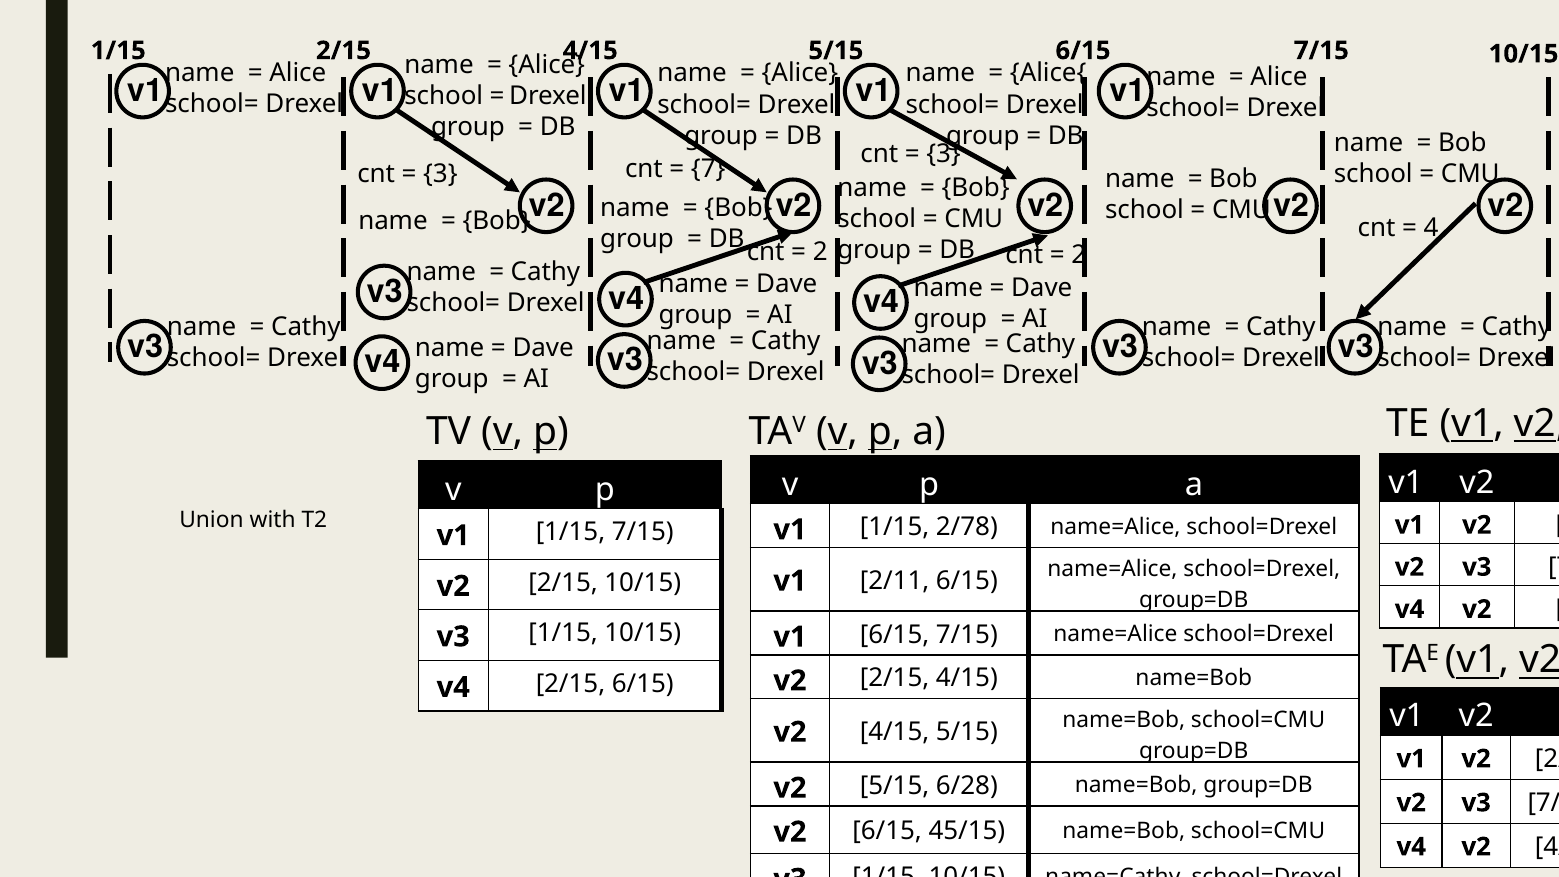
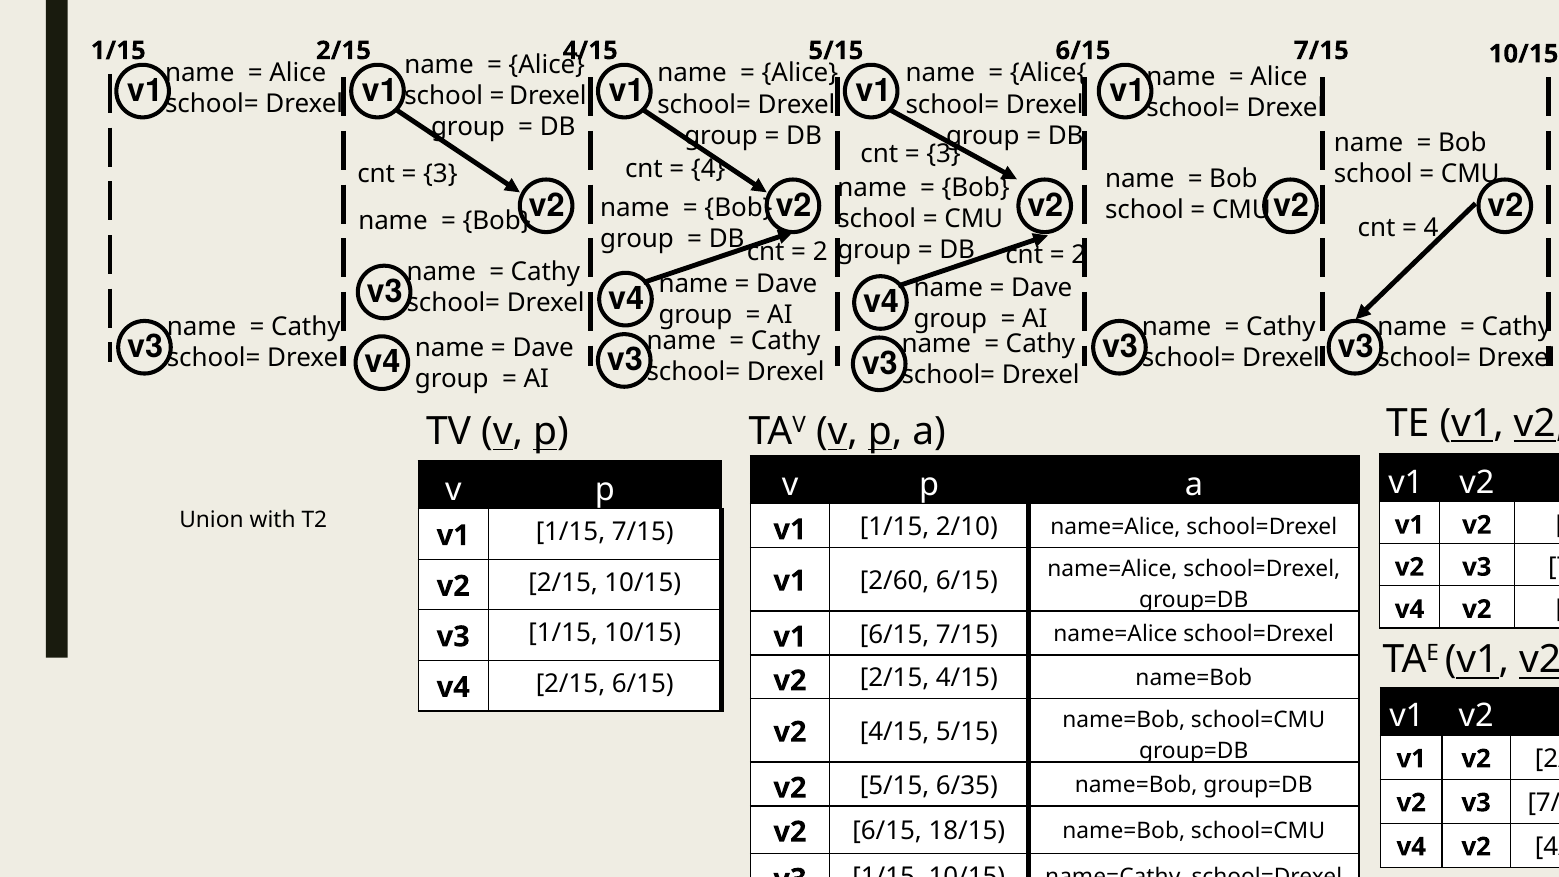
7 at (708, 169): 7 -> 4
2/78: 2/78 -> 2/10
2/11: 2/11 -> 2/60
6/28: 6/28 -> 6/35
45/15: 45/15 -> 18/15
